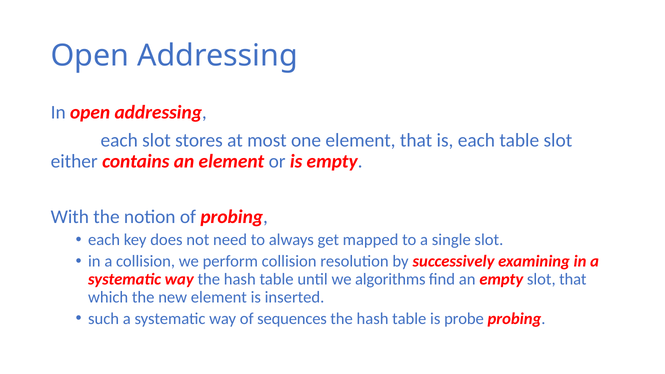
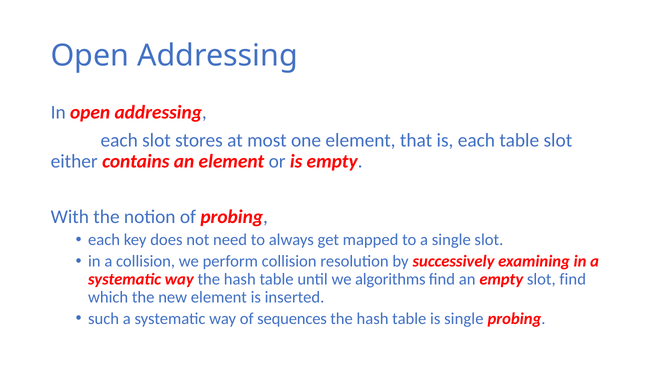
slot that: that -> find
is probe: probe -> single
